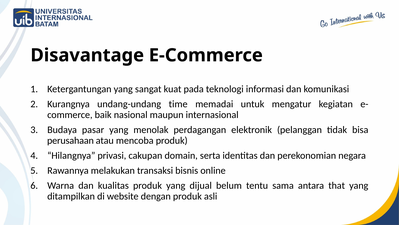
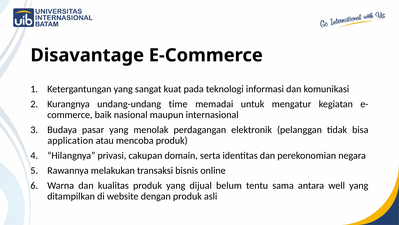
perusahaan: perusahaan -> application
that: that -> well
